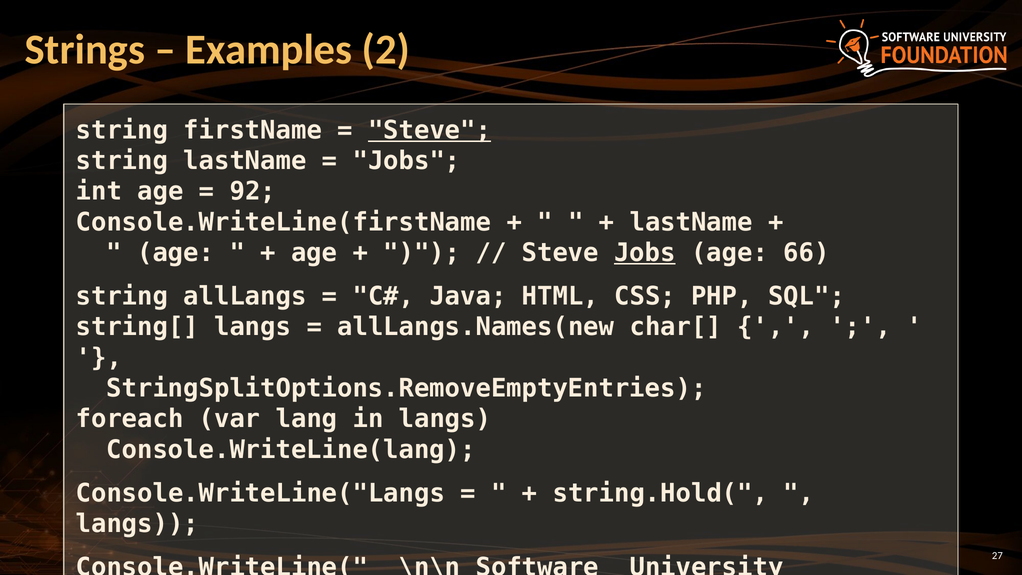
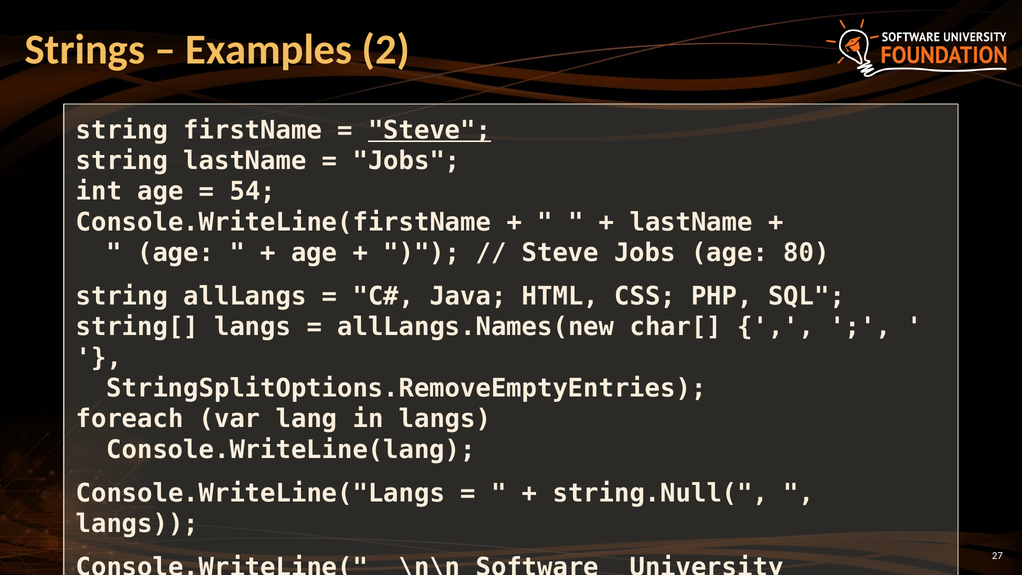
92: 92 -> 54
Jobs at (645, 253) underline: present -> none
66: 66 -> 80
string.Hold(: string.Hold( -> string.Null(
